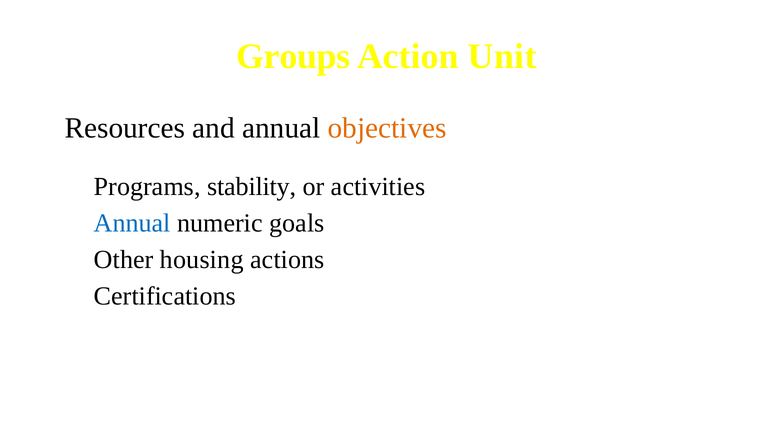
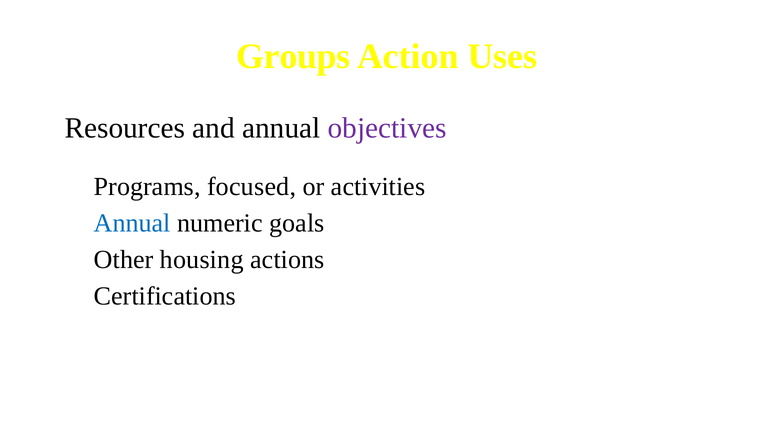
Unit: Unit -> Uses
objectives colour: orange -> purple
stability: stability -> focused
